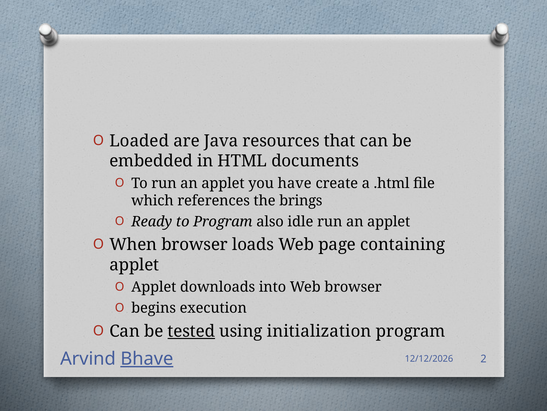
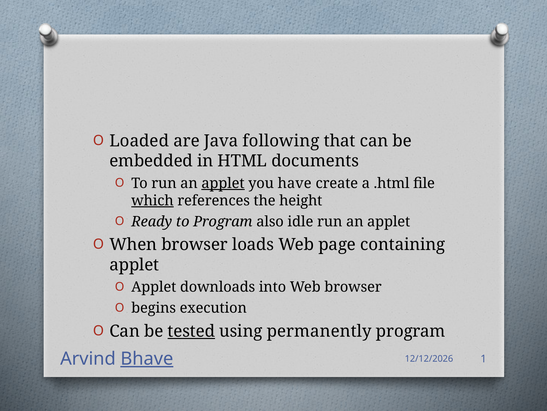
resources: resources -> following
applet at (223, 183) underline: none -> present
which underline: none -> present
brings: brings -> height
initialization: initialization -> permanently
2: 2 -> 1
